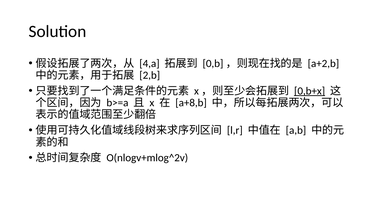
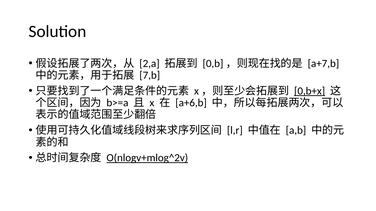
4,a: 4,a -> 2,a
a+2,b: a+2,b -> a+7,b
2,b: 2,b -> 7,b
a+8,b: a+8,b -> a+6,b
O(nlogv+mlog^2v underline: none -> present
